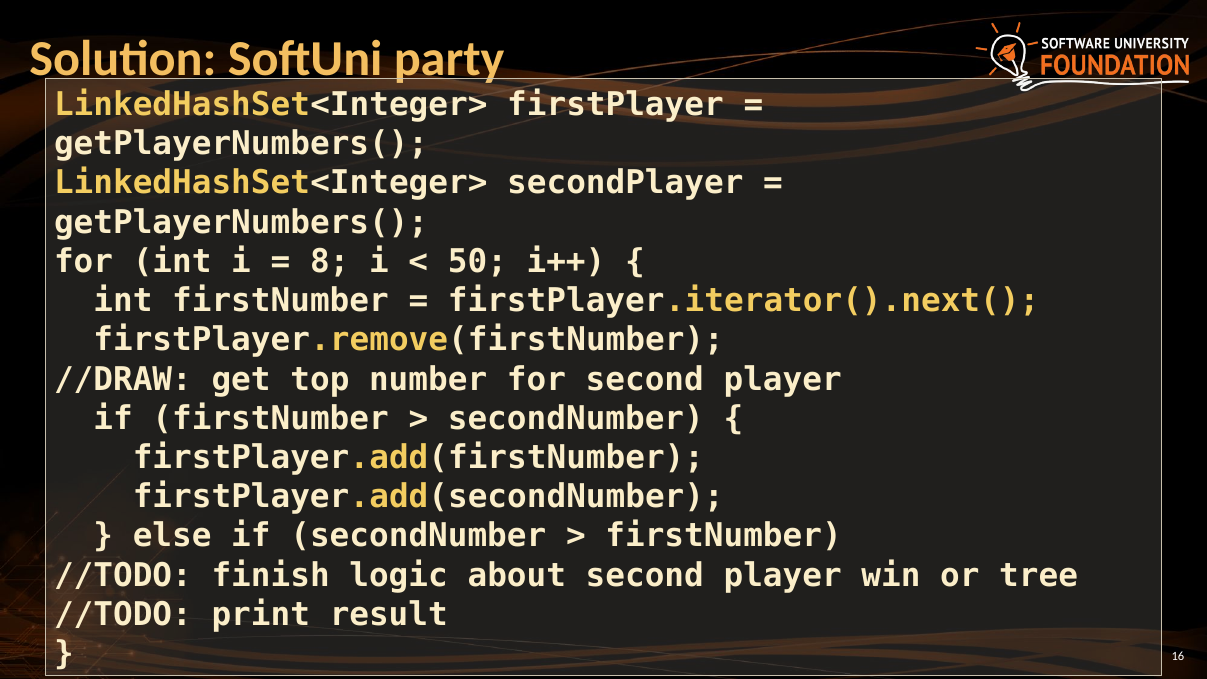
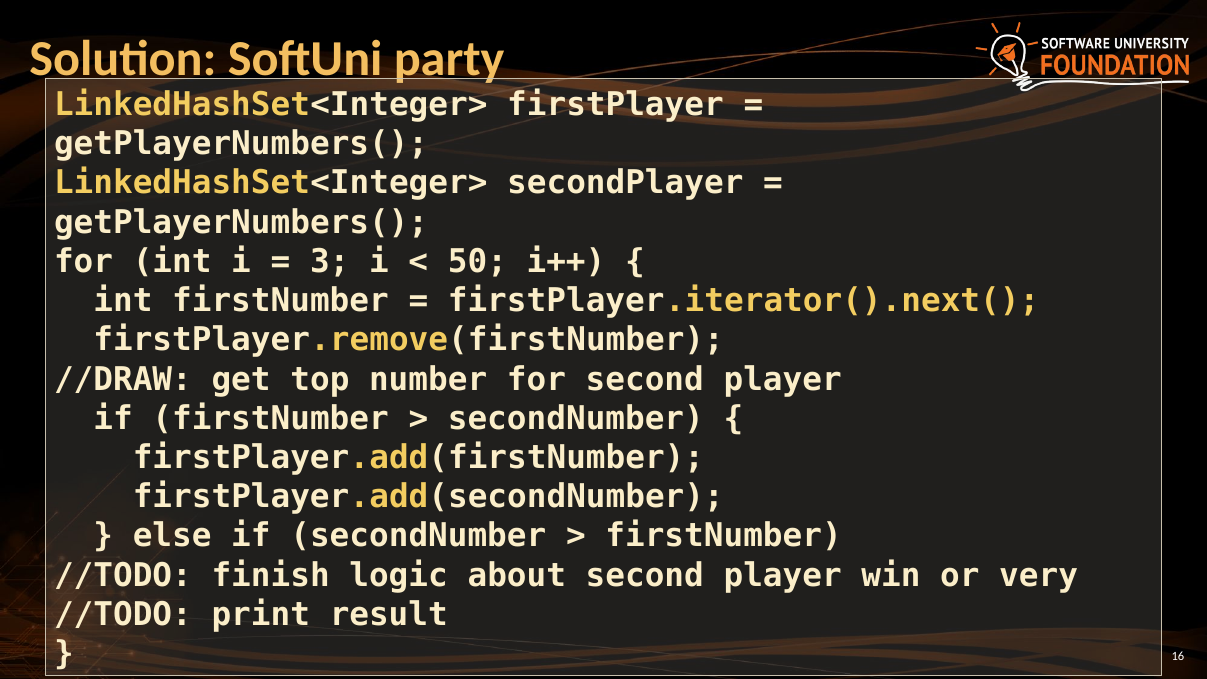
8: 8 -> 3
tree: tree -> very
